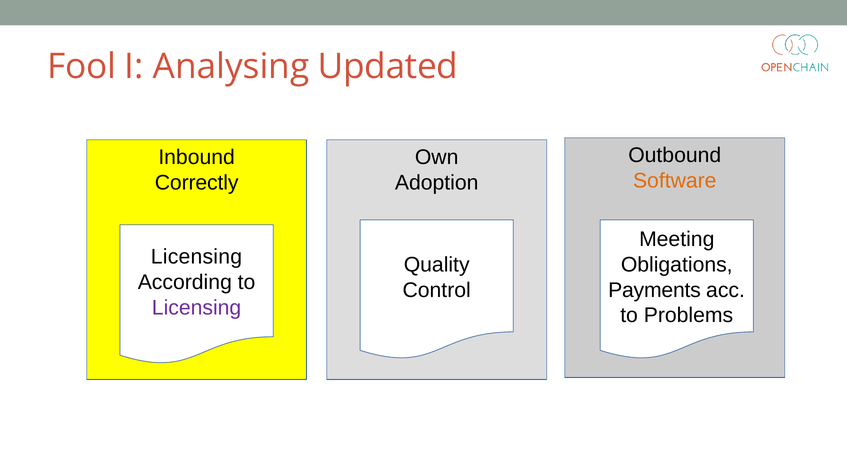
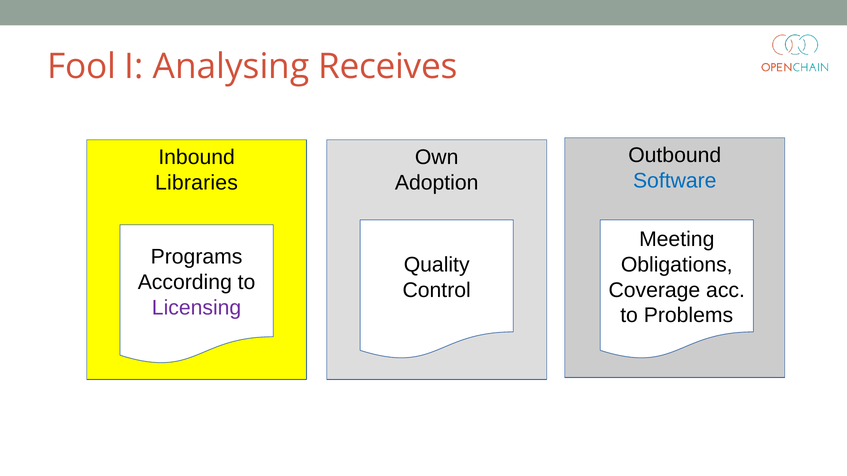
Updated: Updated -> Receives
Software colour: orange -> blue
Correctly: Correctly -> Libraries
Licensing at (196, 257): Licensing -> Programs
Payments: Payments -> Coverage
